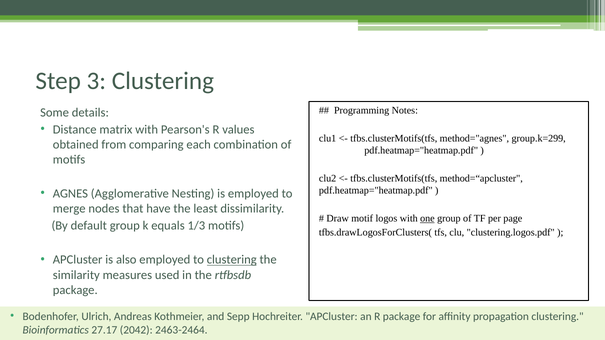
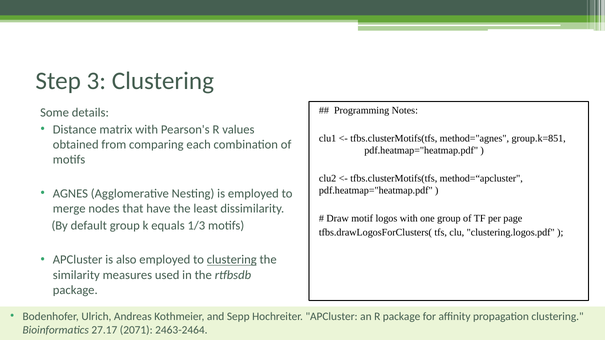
group.k=299: group.k=299 -> group.k=851
one underline: present -> none
2042: 2042 -> 2071
